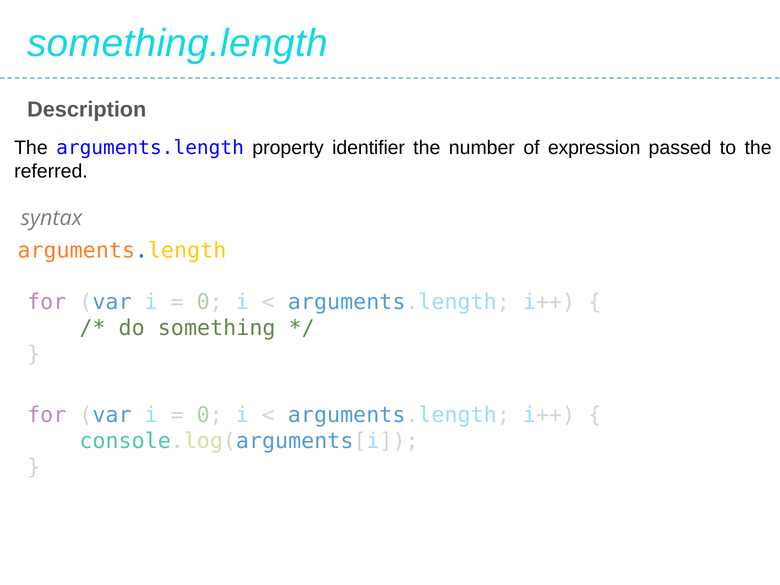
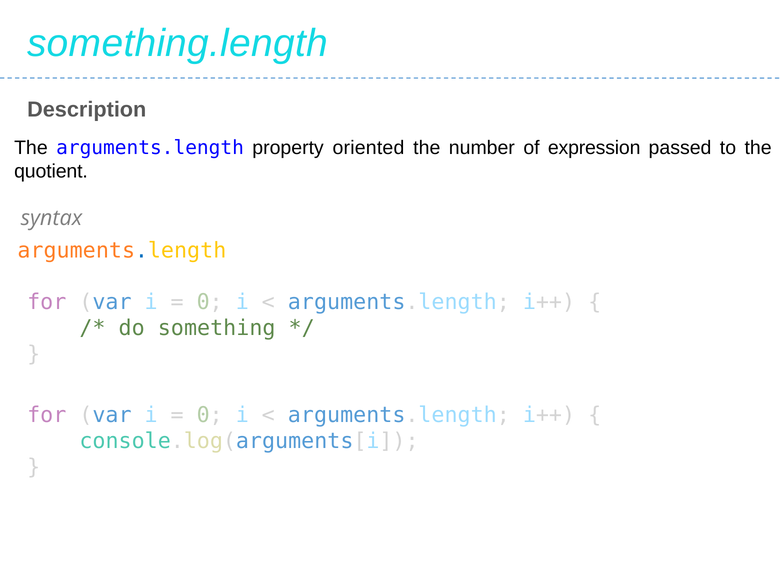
identifier: identifier -> oriented
referred: referred -> quotient
